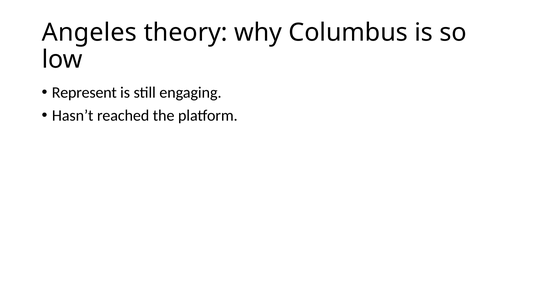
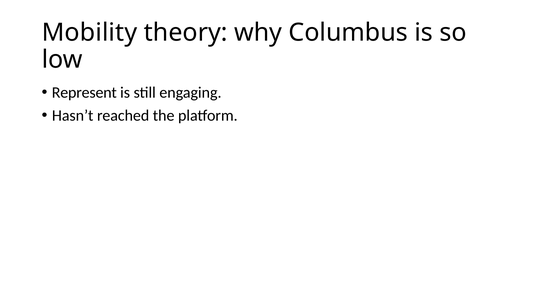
Angeles: Angeles -> Mobility
